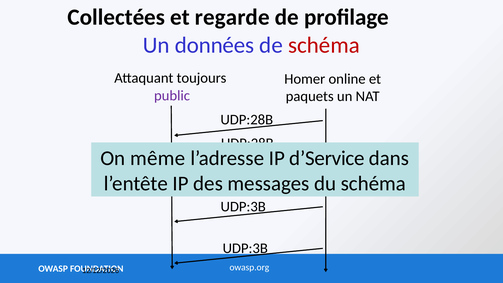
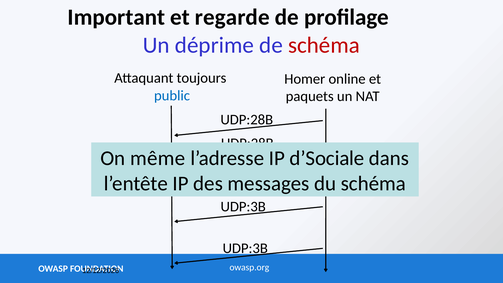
Collectées: Collectées -> Important
données: données -> déprime
public colour: purple -> blue
d’Service: d’Service -> d’Sociale
